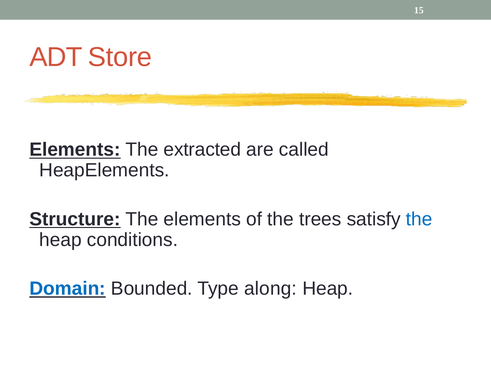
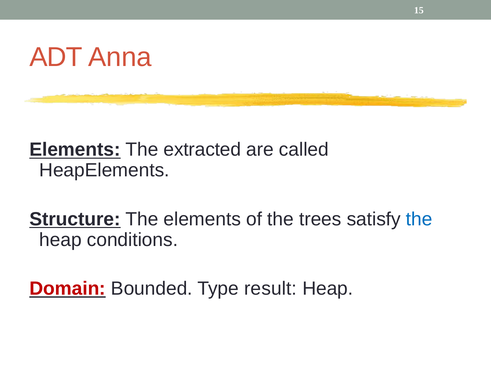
Store: Store -> Anna
Domain colour: blue -> red
along: along -> result
